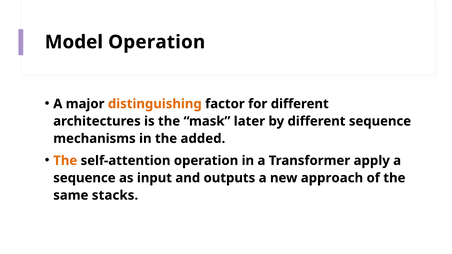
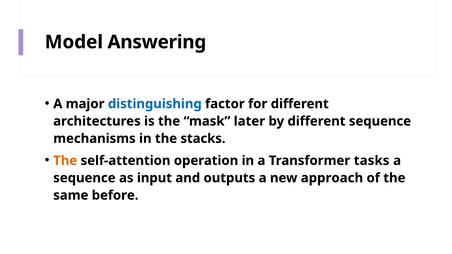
Model Operation: Operation -> Answering
distinguishing colour: orange -> blue
added: added -> stacks
apply: apply -> tasks
stacks: stacks -> before
